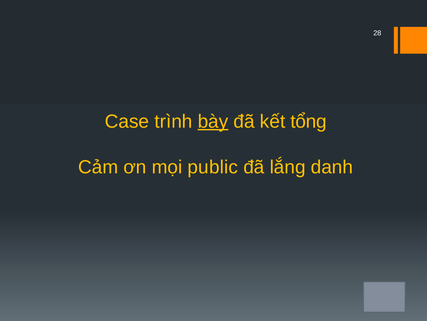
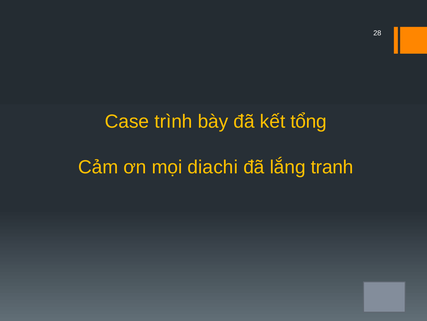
bày underline: present -> none
public: public -> diachi
danh: danh -> tranh
